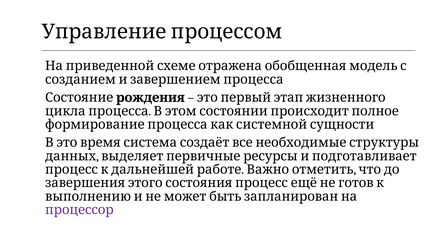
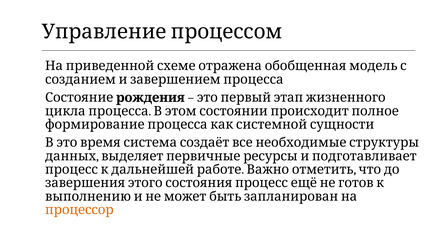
процессор colour: purple -> orange
